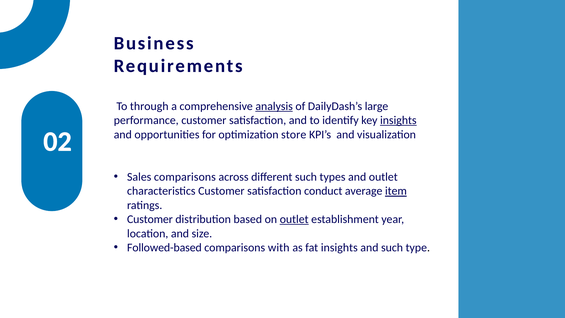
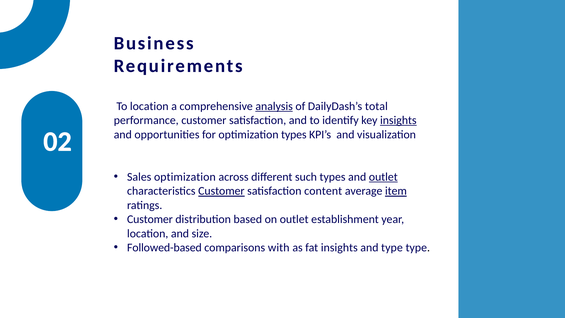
To through: through -> location
large: large -> total
optimization store: store -> types
Sales comparisons: comparisons -> optimization
outlet at (383, 177) underline: none -> present
Customer at (221, 191) underline: none -> present
conduct: conduct -> content
outlet at (294, 219) underline: present -> none
and such: such -> type
